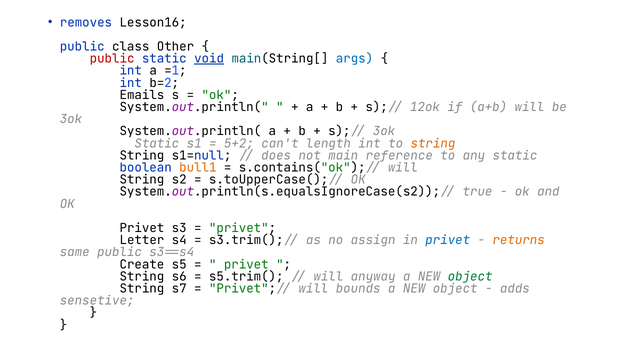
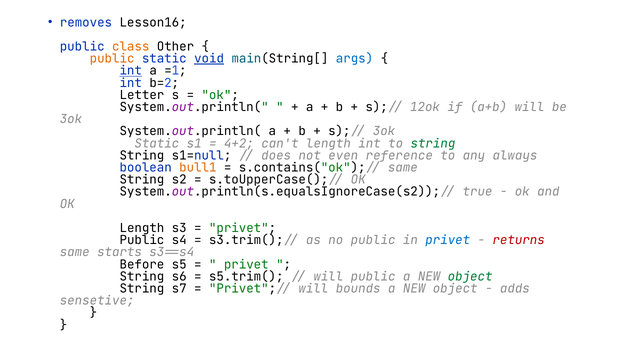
class colour: black -> orange
public at (112, 59) colour: red -> orange
int at (131, 71) underline: none -> present
Emails: Emails -> Letter
5+2: 5+2 -> 4+2
string at (433, 144) colour: orange -> green
main: main -> even
any static: static -> always
s.contains("ok");// will: will -> same
Privet at (142, 228): Privet -> Length
Letter at (142, 240): Letter -> Public
no assign: assign -> public
returns colour: orange -> red
same public: public -> starts
Create: Create -> Before
will anyway: anyway -> public
